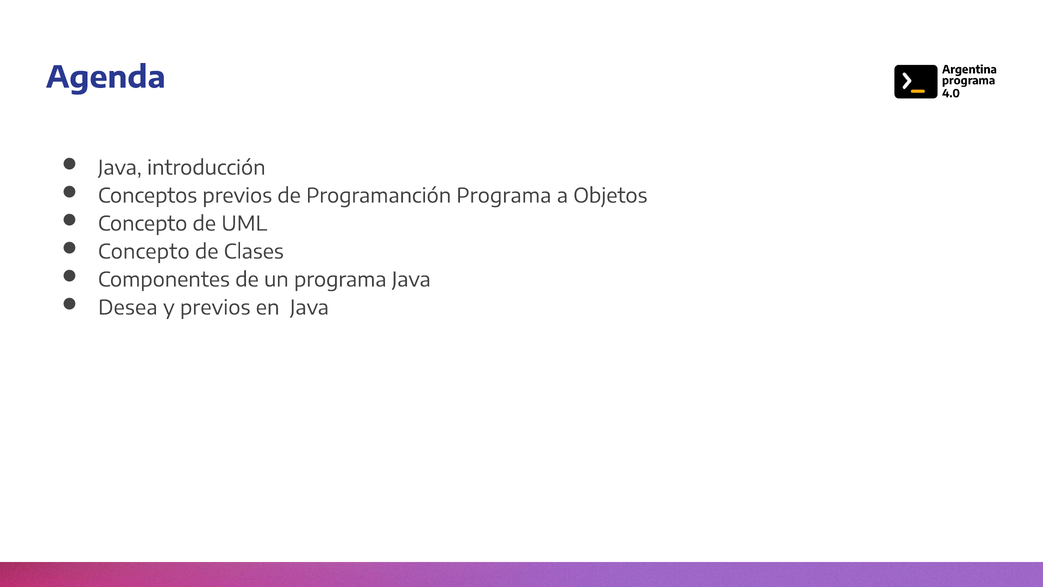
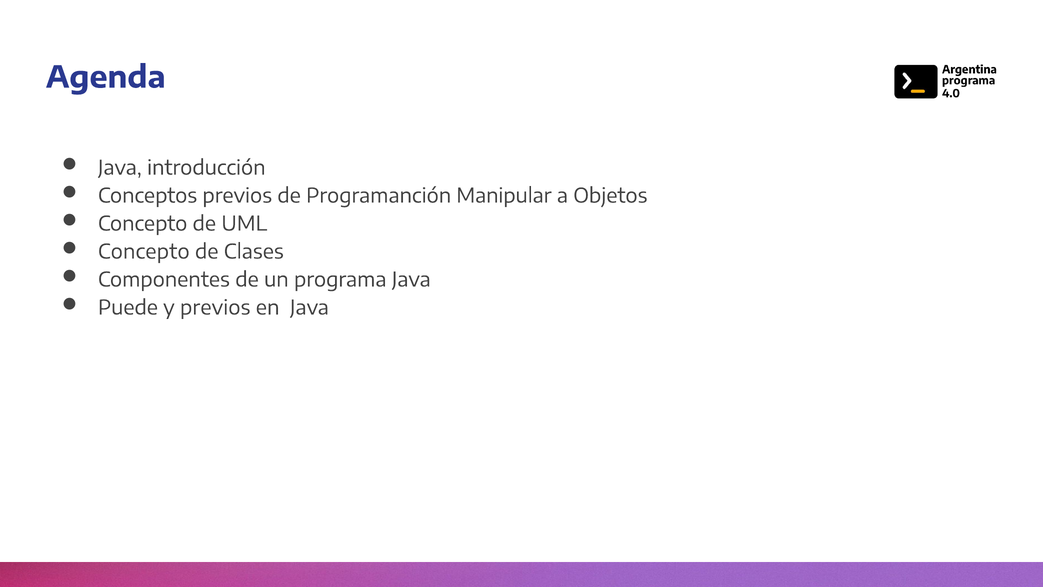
Programanción Programa: Programa -> Manipular
Desea: Desea -> Puede
